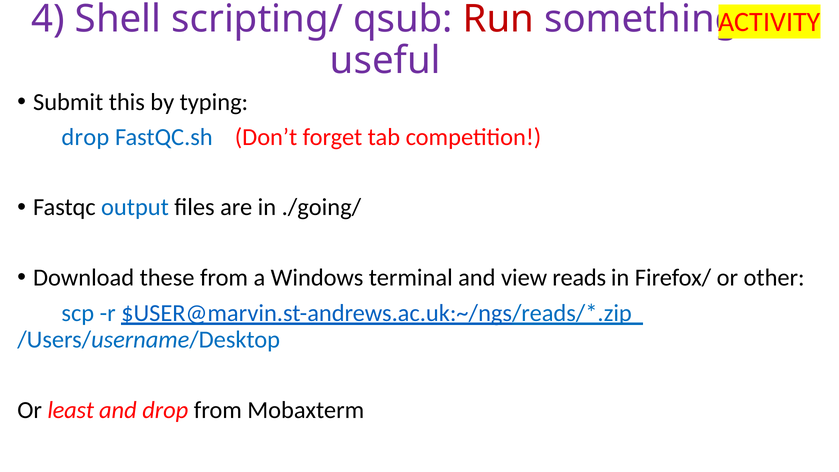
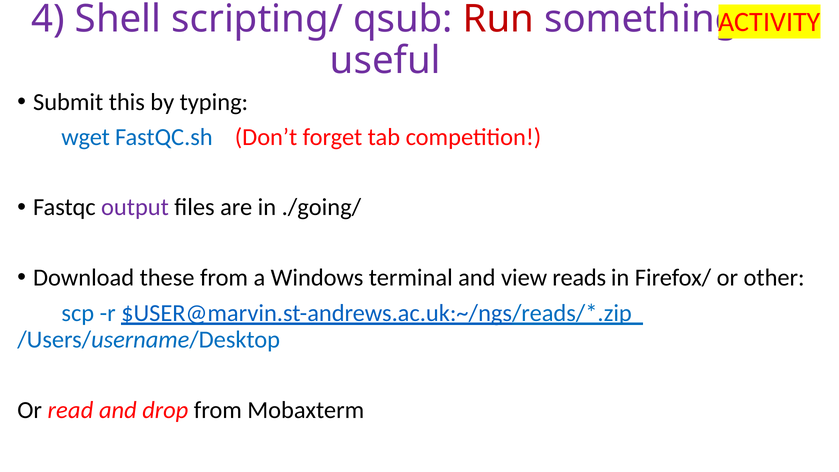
drop at (85, 137): drop -> wget
output colour: blue -> purple
least: least -> read
